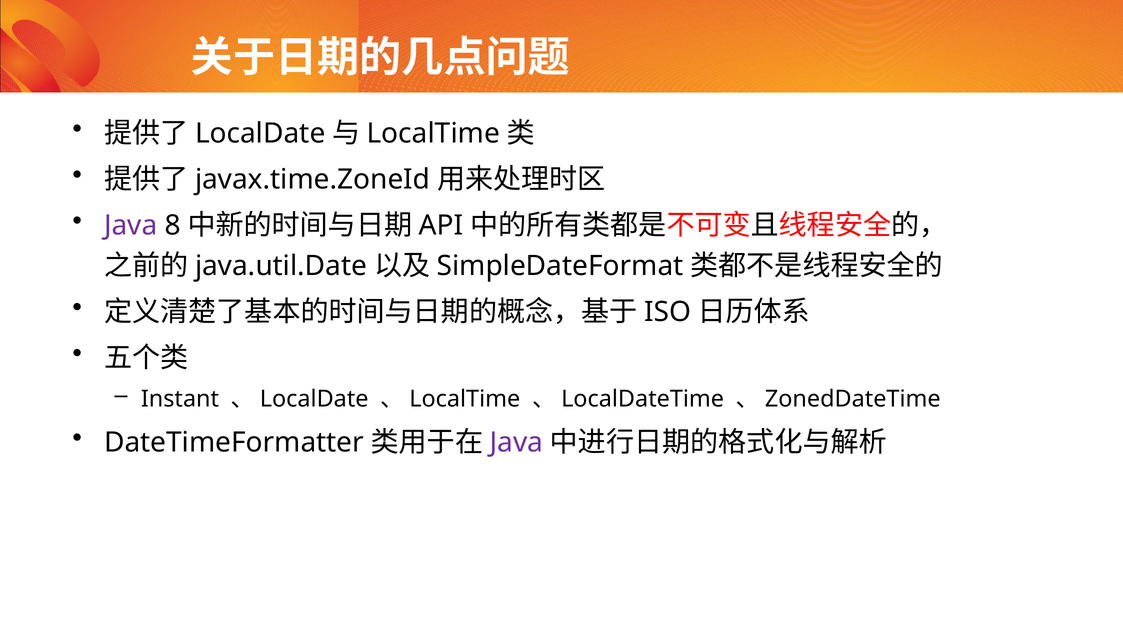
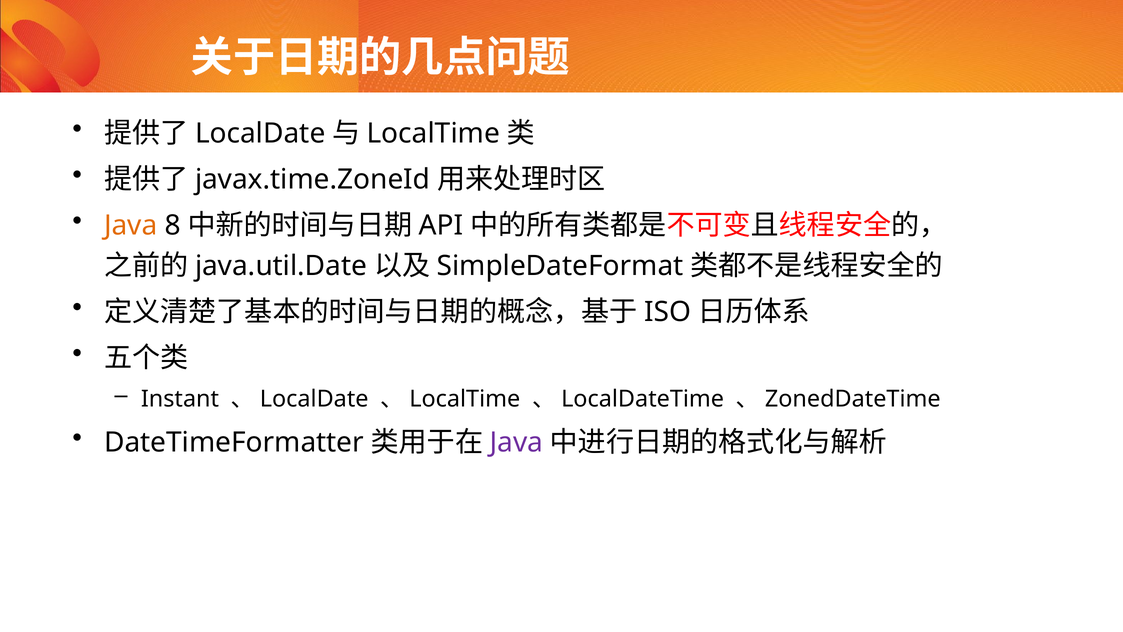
Java at (131, 225) colour: purple -> orange
